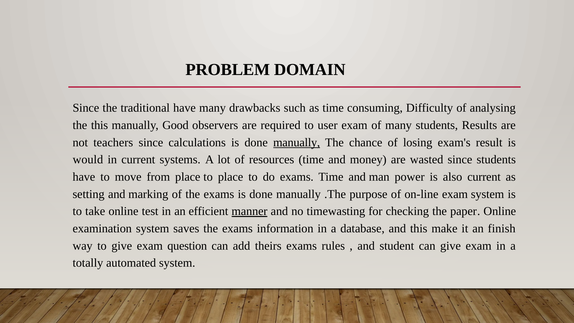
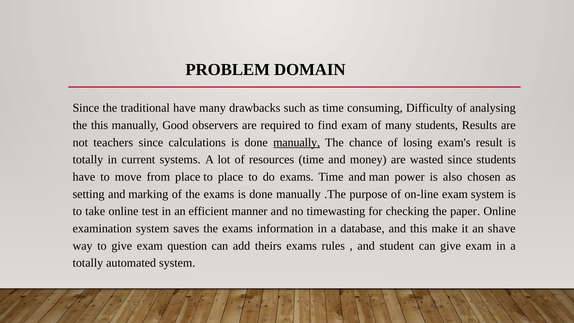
user: user -> find
would at (88, 160): would -> totally
also current: current -> chosen
manner underline: present -> none
finish: finish -> shave
